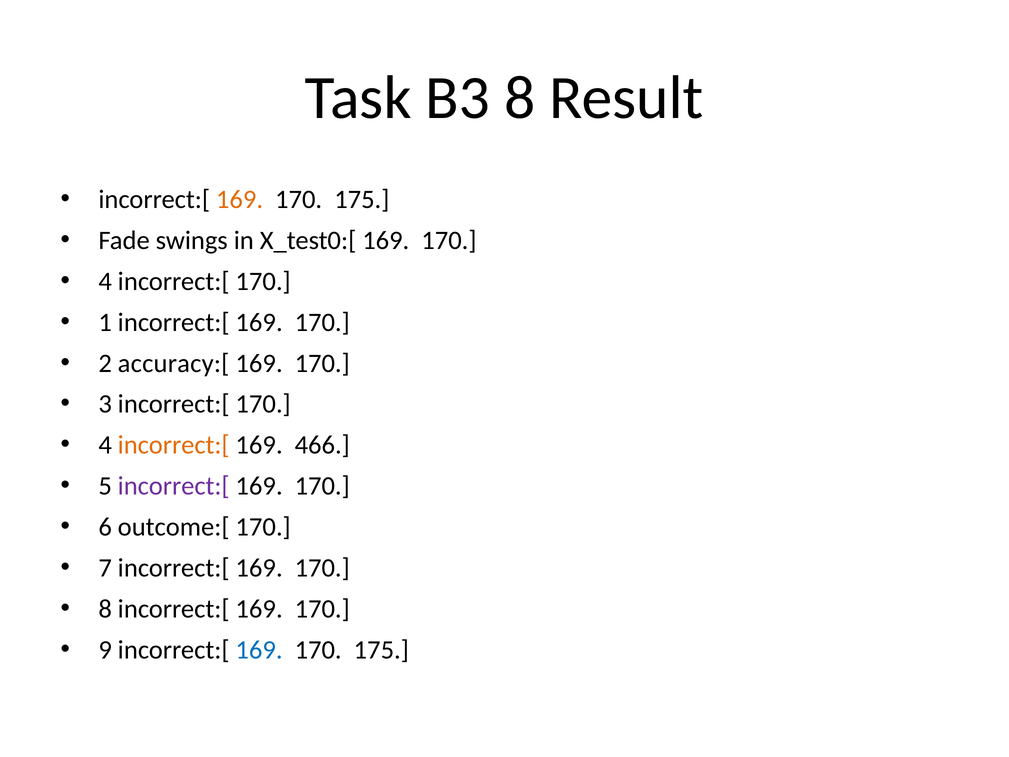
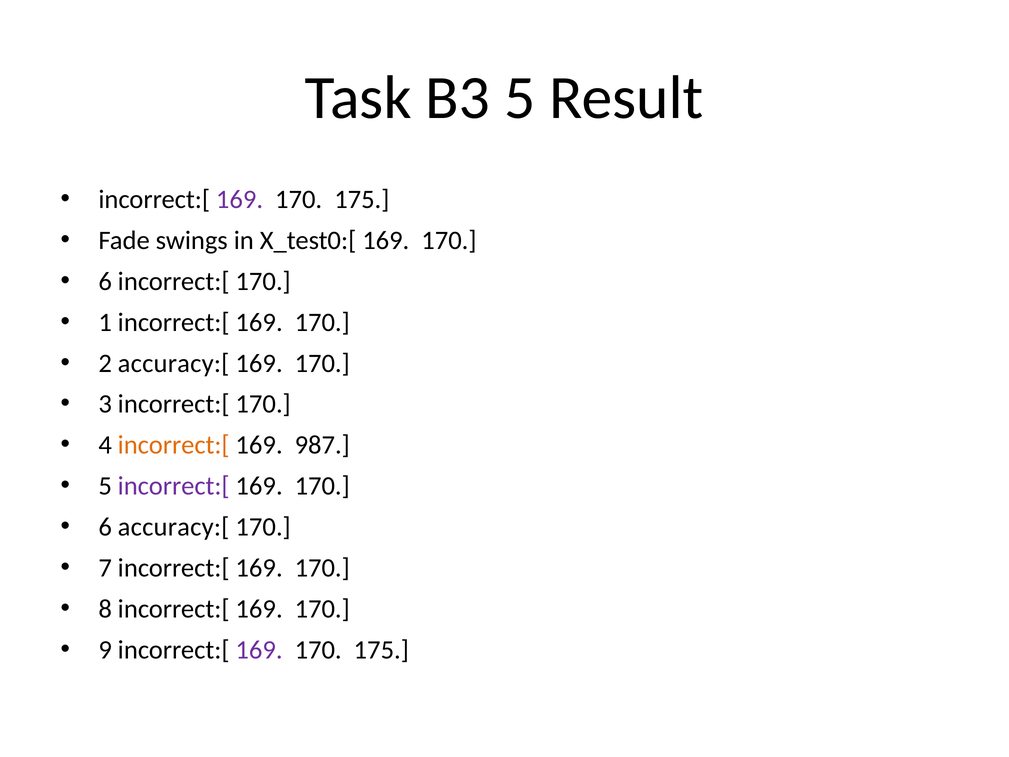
B3 8: 8 -> 5
169 at (240, 199) colour: orange -> purple
4 at (105, 281): 4 -> 6
466: 466 -> 987
6 outcome:[: outcome:[ -> accuracy:[
169 at (259, 650) colour: blue -> purple
